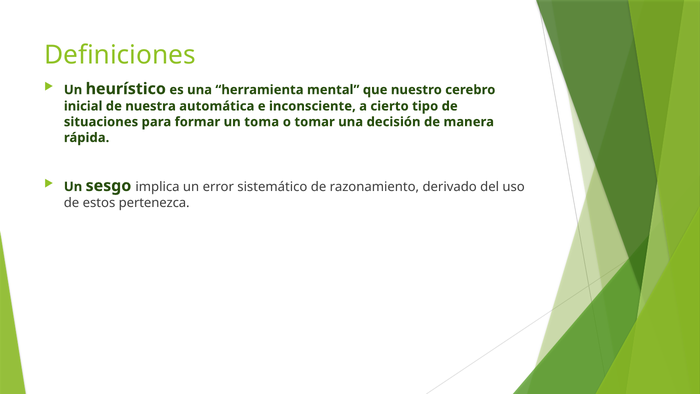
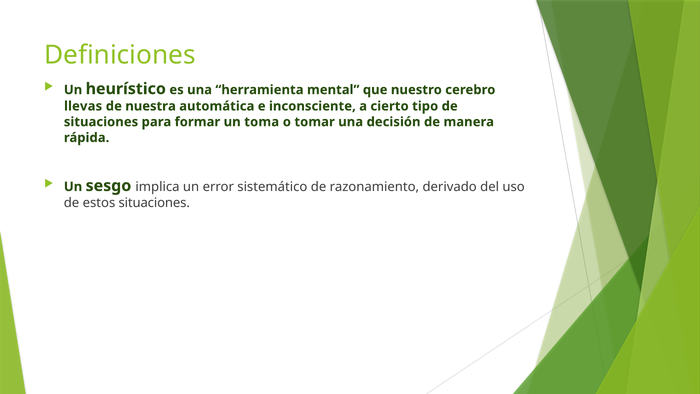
inicial: inicial -> llevas
estos pertenezca: pertenezca -> situaciones
